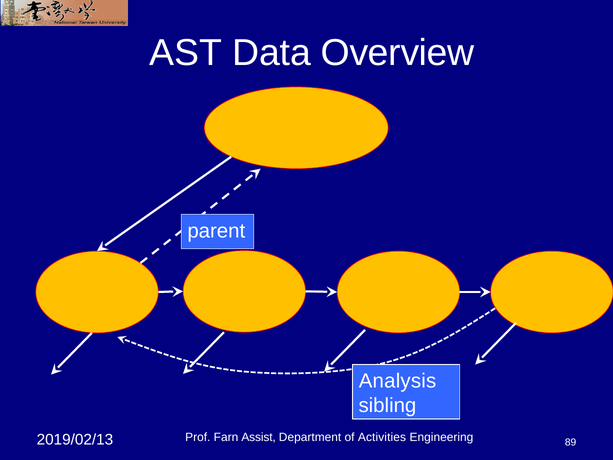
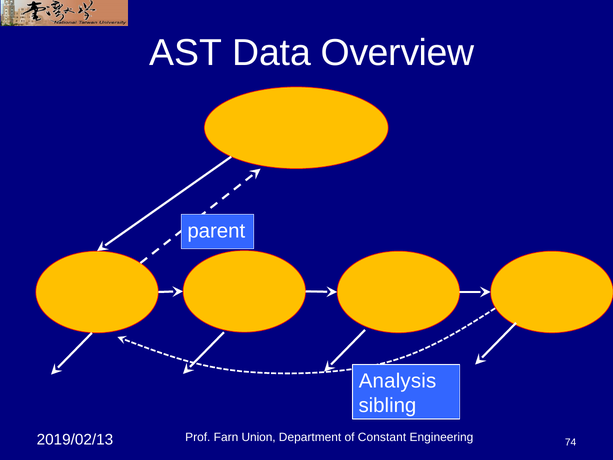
Assist: Assist -> Union
Activities: Activities -> Constant
89: 89 -> 74
